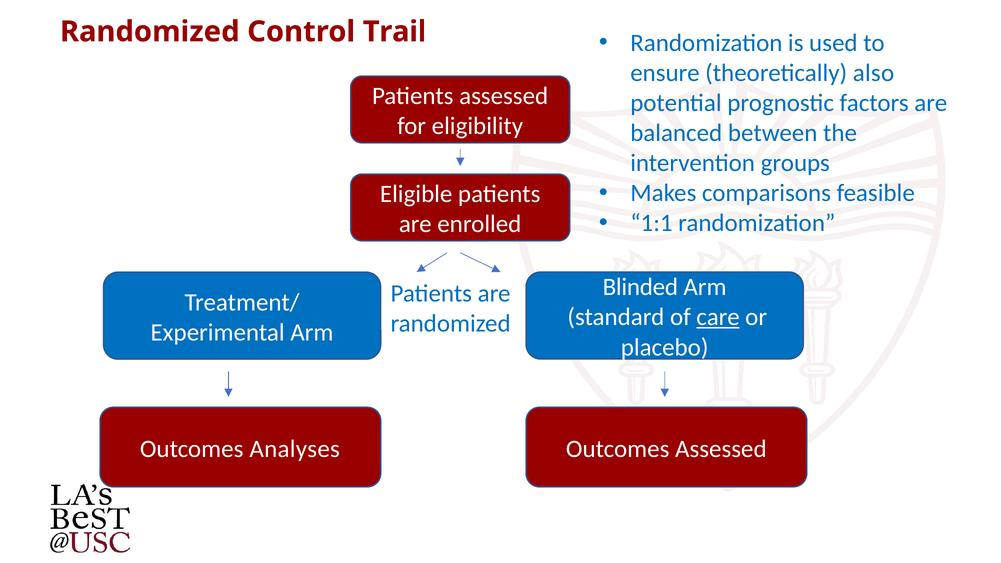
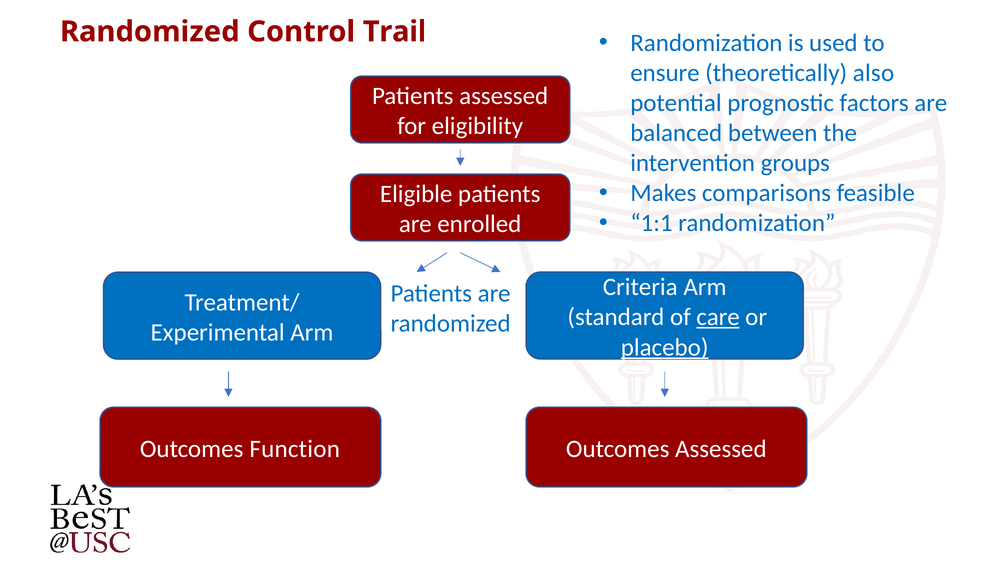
Blinded: Blinded -> Criteria
placebo underline: none -> present
Analyses: Analyses -> Function
